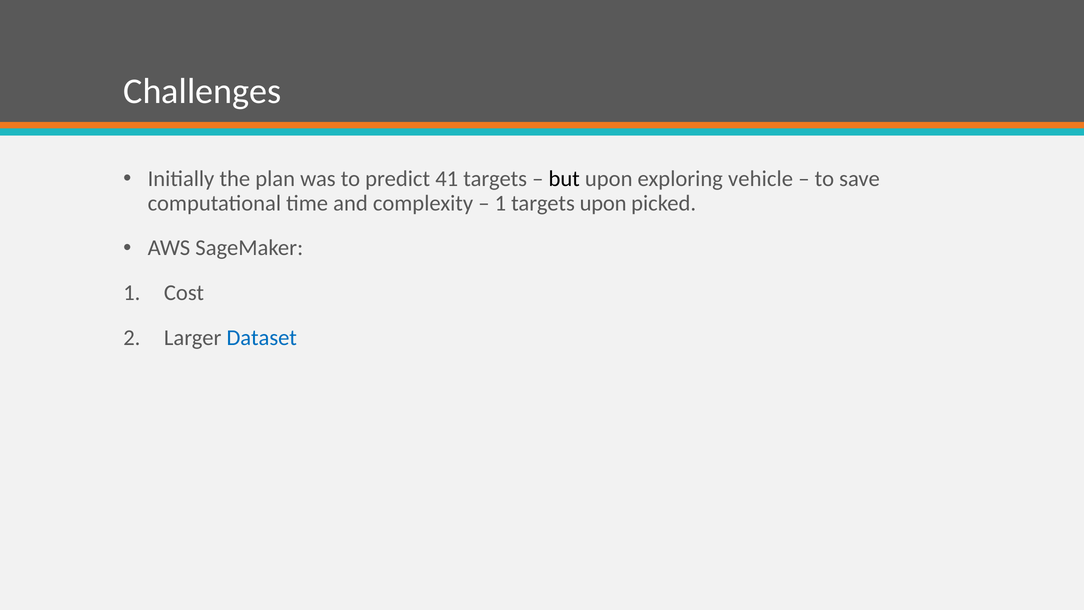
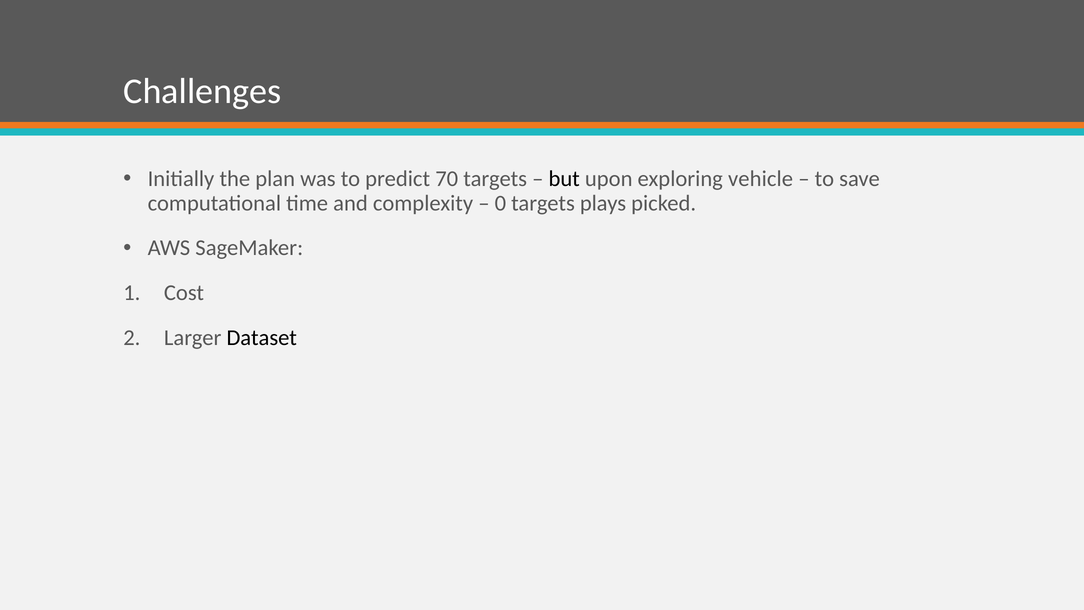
41: 41 -> 70
1 at (500, 203): 1 -> 0
targets upon: upon -> plays
Dataset colour: blue -> black
